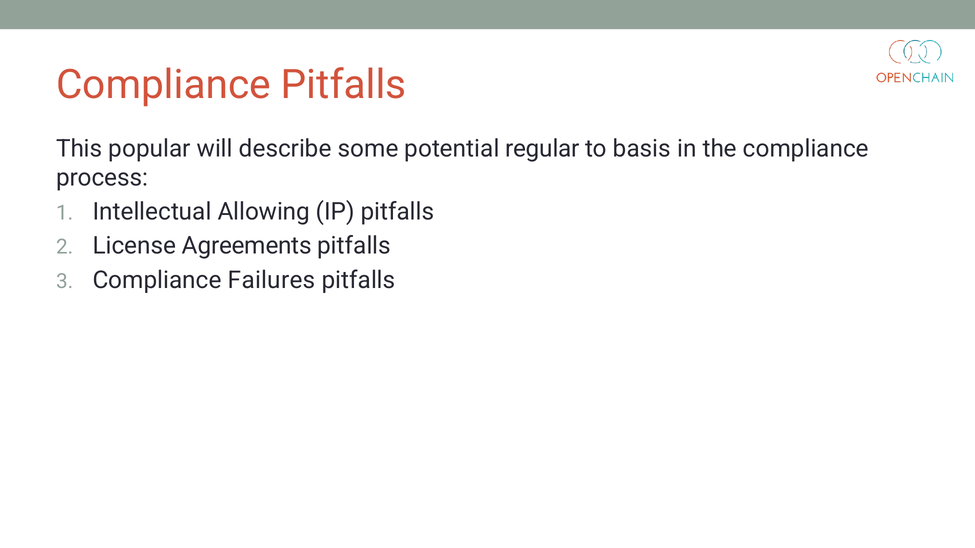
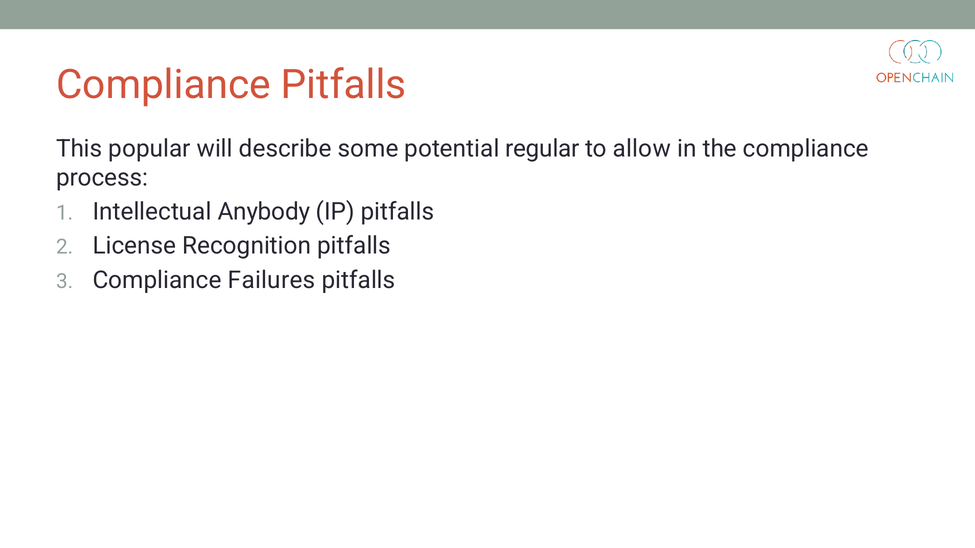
basis: basis -> allow
Allowing: Allowing -> Anybody
Agreements: Agreements -> Recognition
